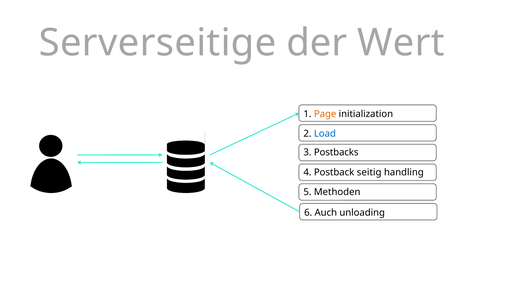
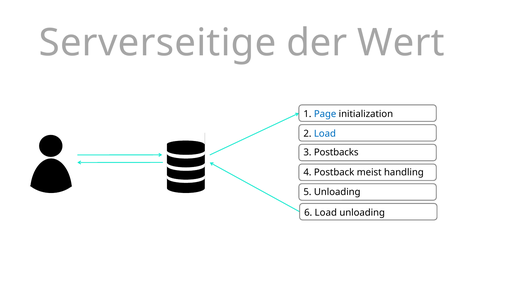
Page colour: orange -> blue
seitig: seitig -> meist
5 Methoden: Methoden -> Unloading
6 Auch: Auch -> Load
